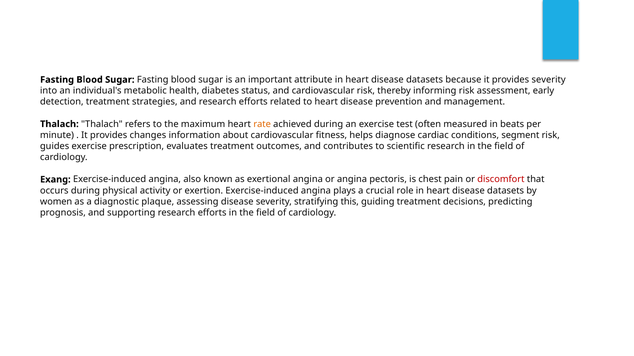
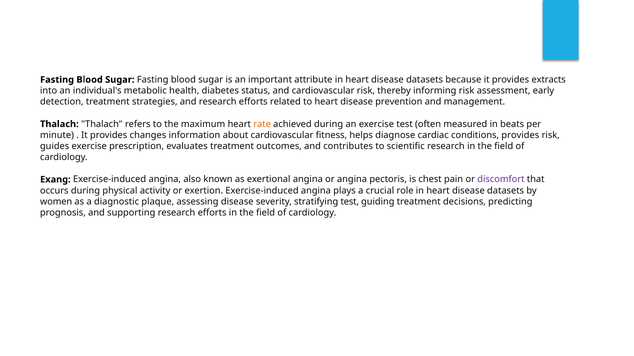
provides severity: severity -> extracts
conditions segment: segment -> provides
discomfort colour: red -> purple
stratifying this: this -> test
